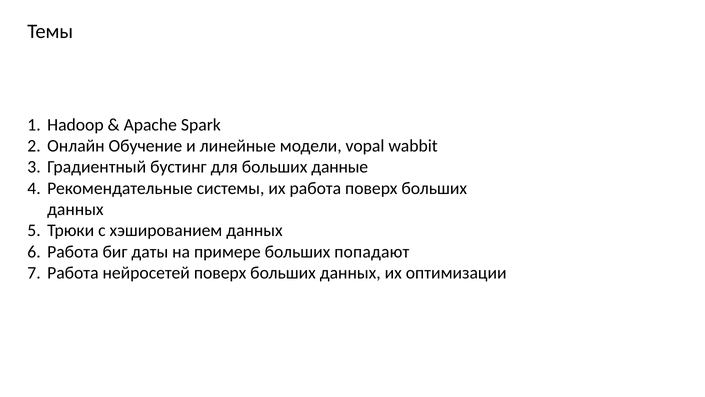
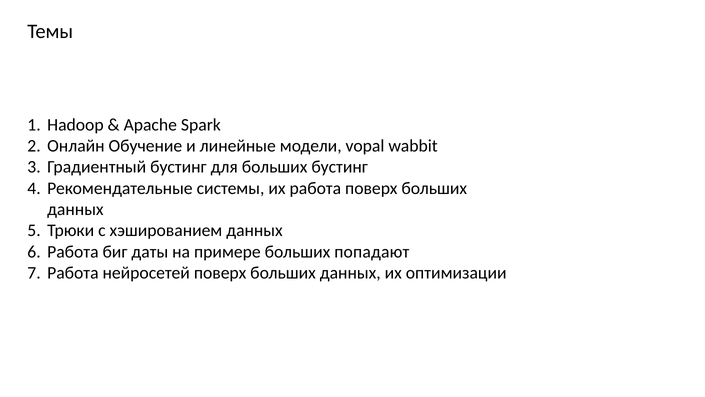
больших данные: данные -> бустинг
